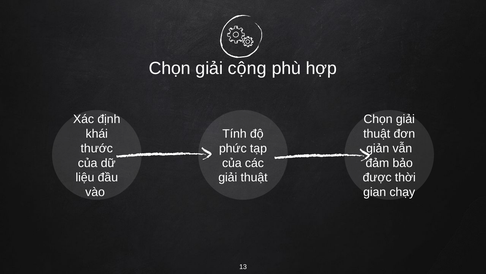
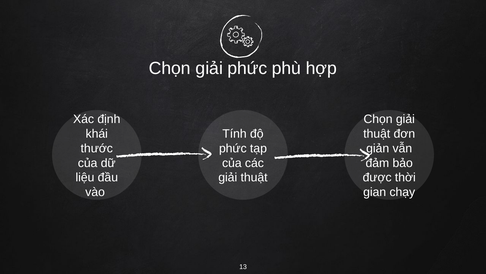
giải cộng: cộng -> phức
